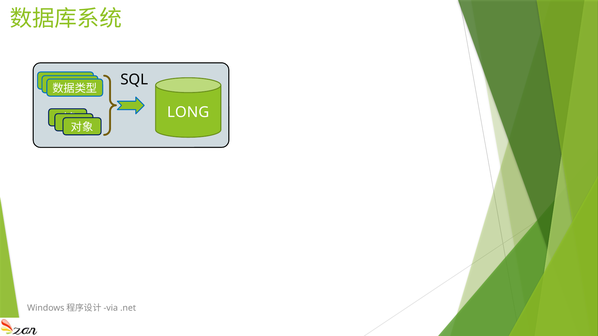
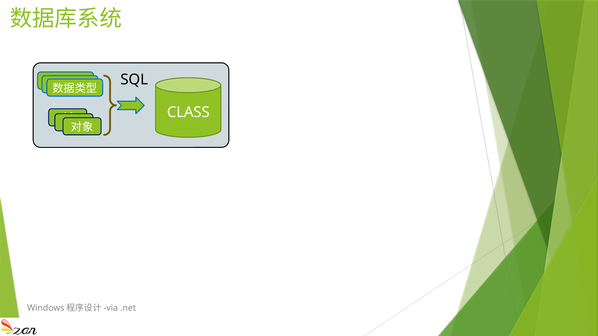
LONG: LONG -> CLASS
